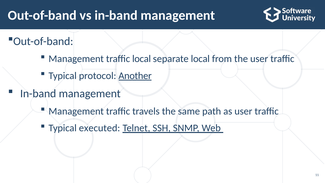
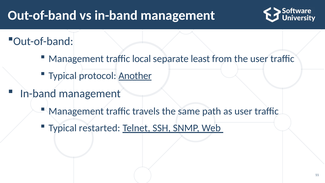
separate local: local -> least
executed: executed -> restarted
